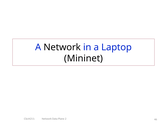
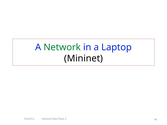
Network at (62, 47) colour: black -> green
